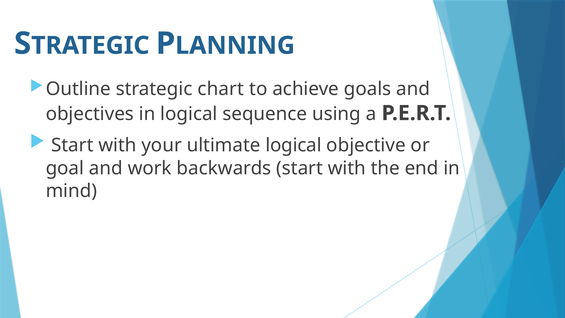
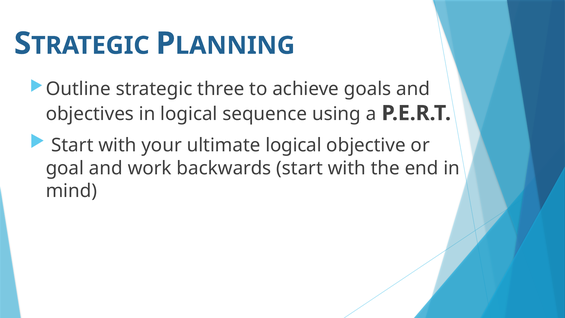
chart: chart -> three
